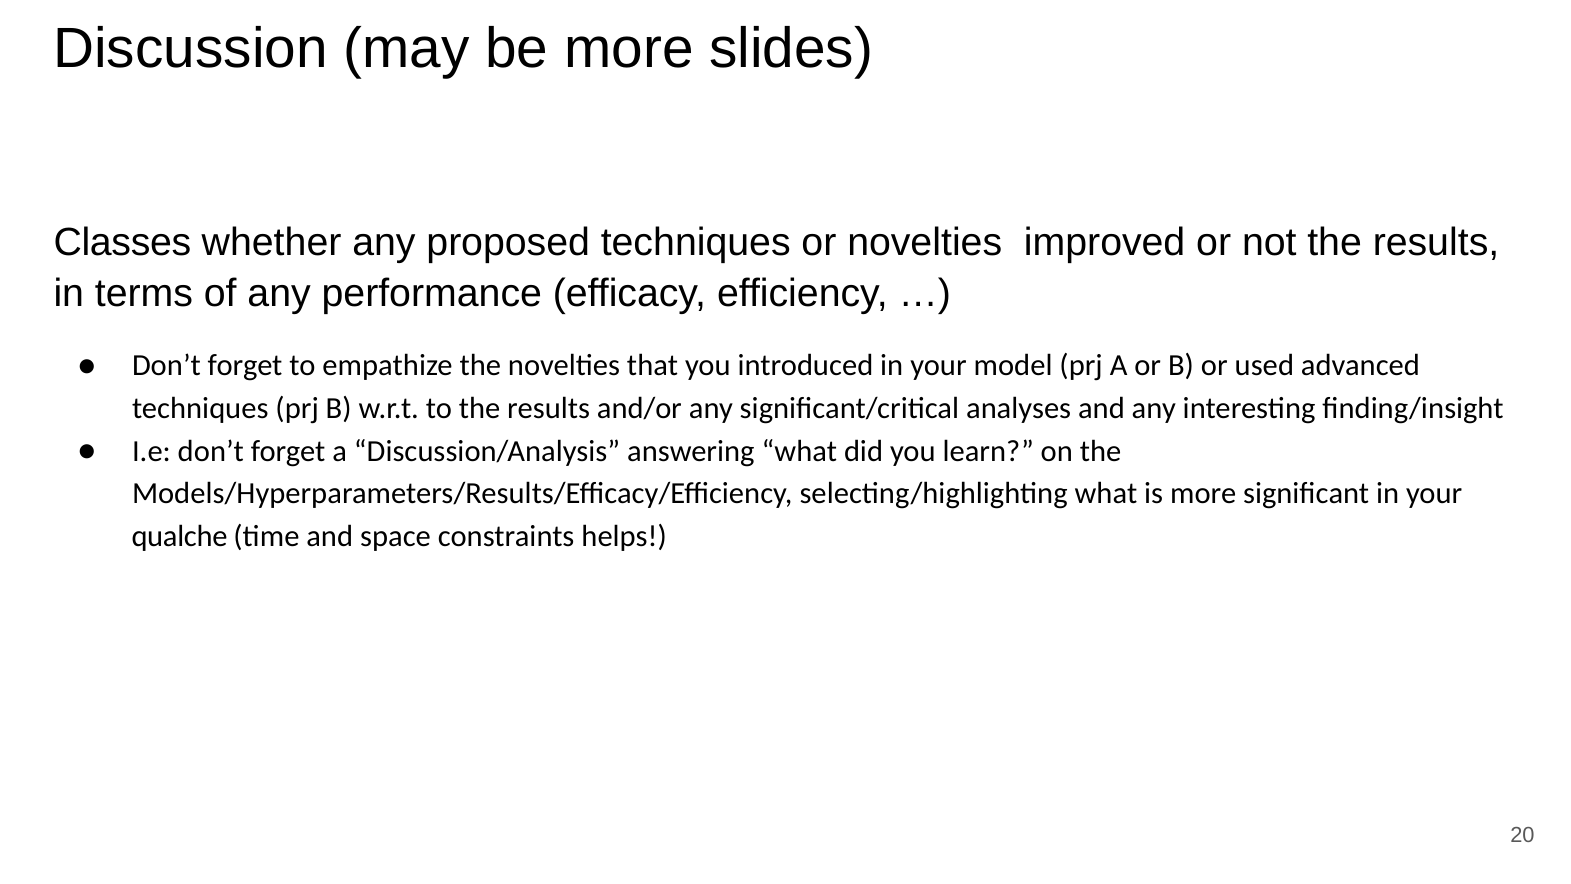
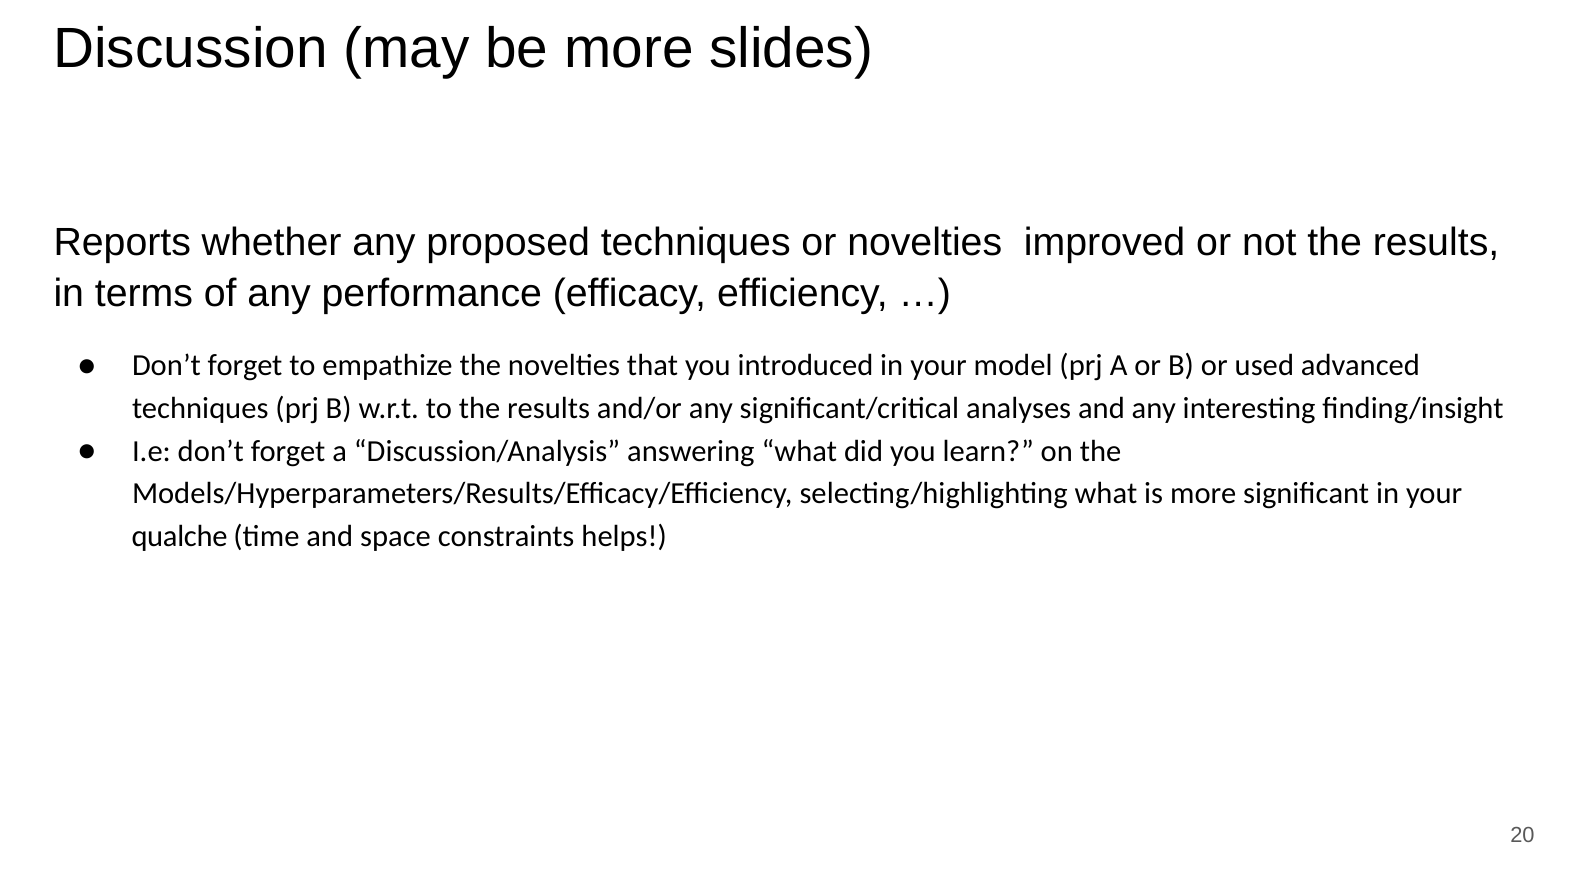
Classes: Classes -> Reports
